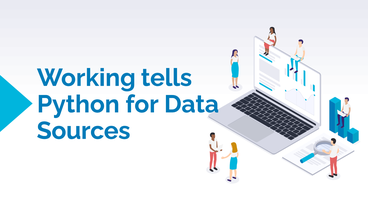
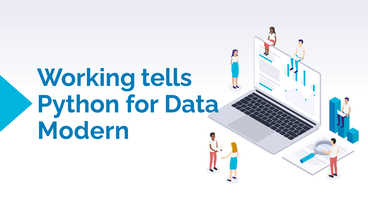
Sources: Sources -> Modern
